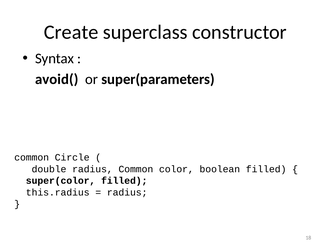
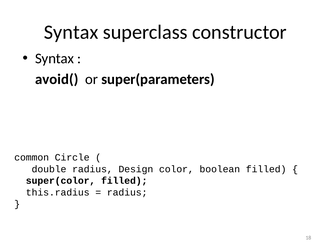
Create at (71, 32): Create -> Syntax
radius Common: Common -> Design
